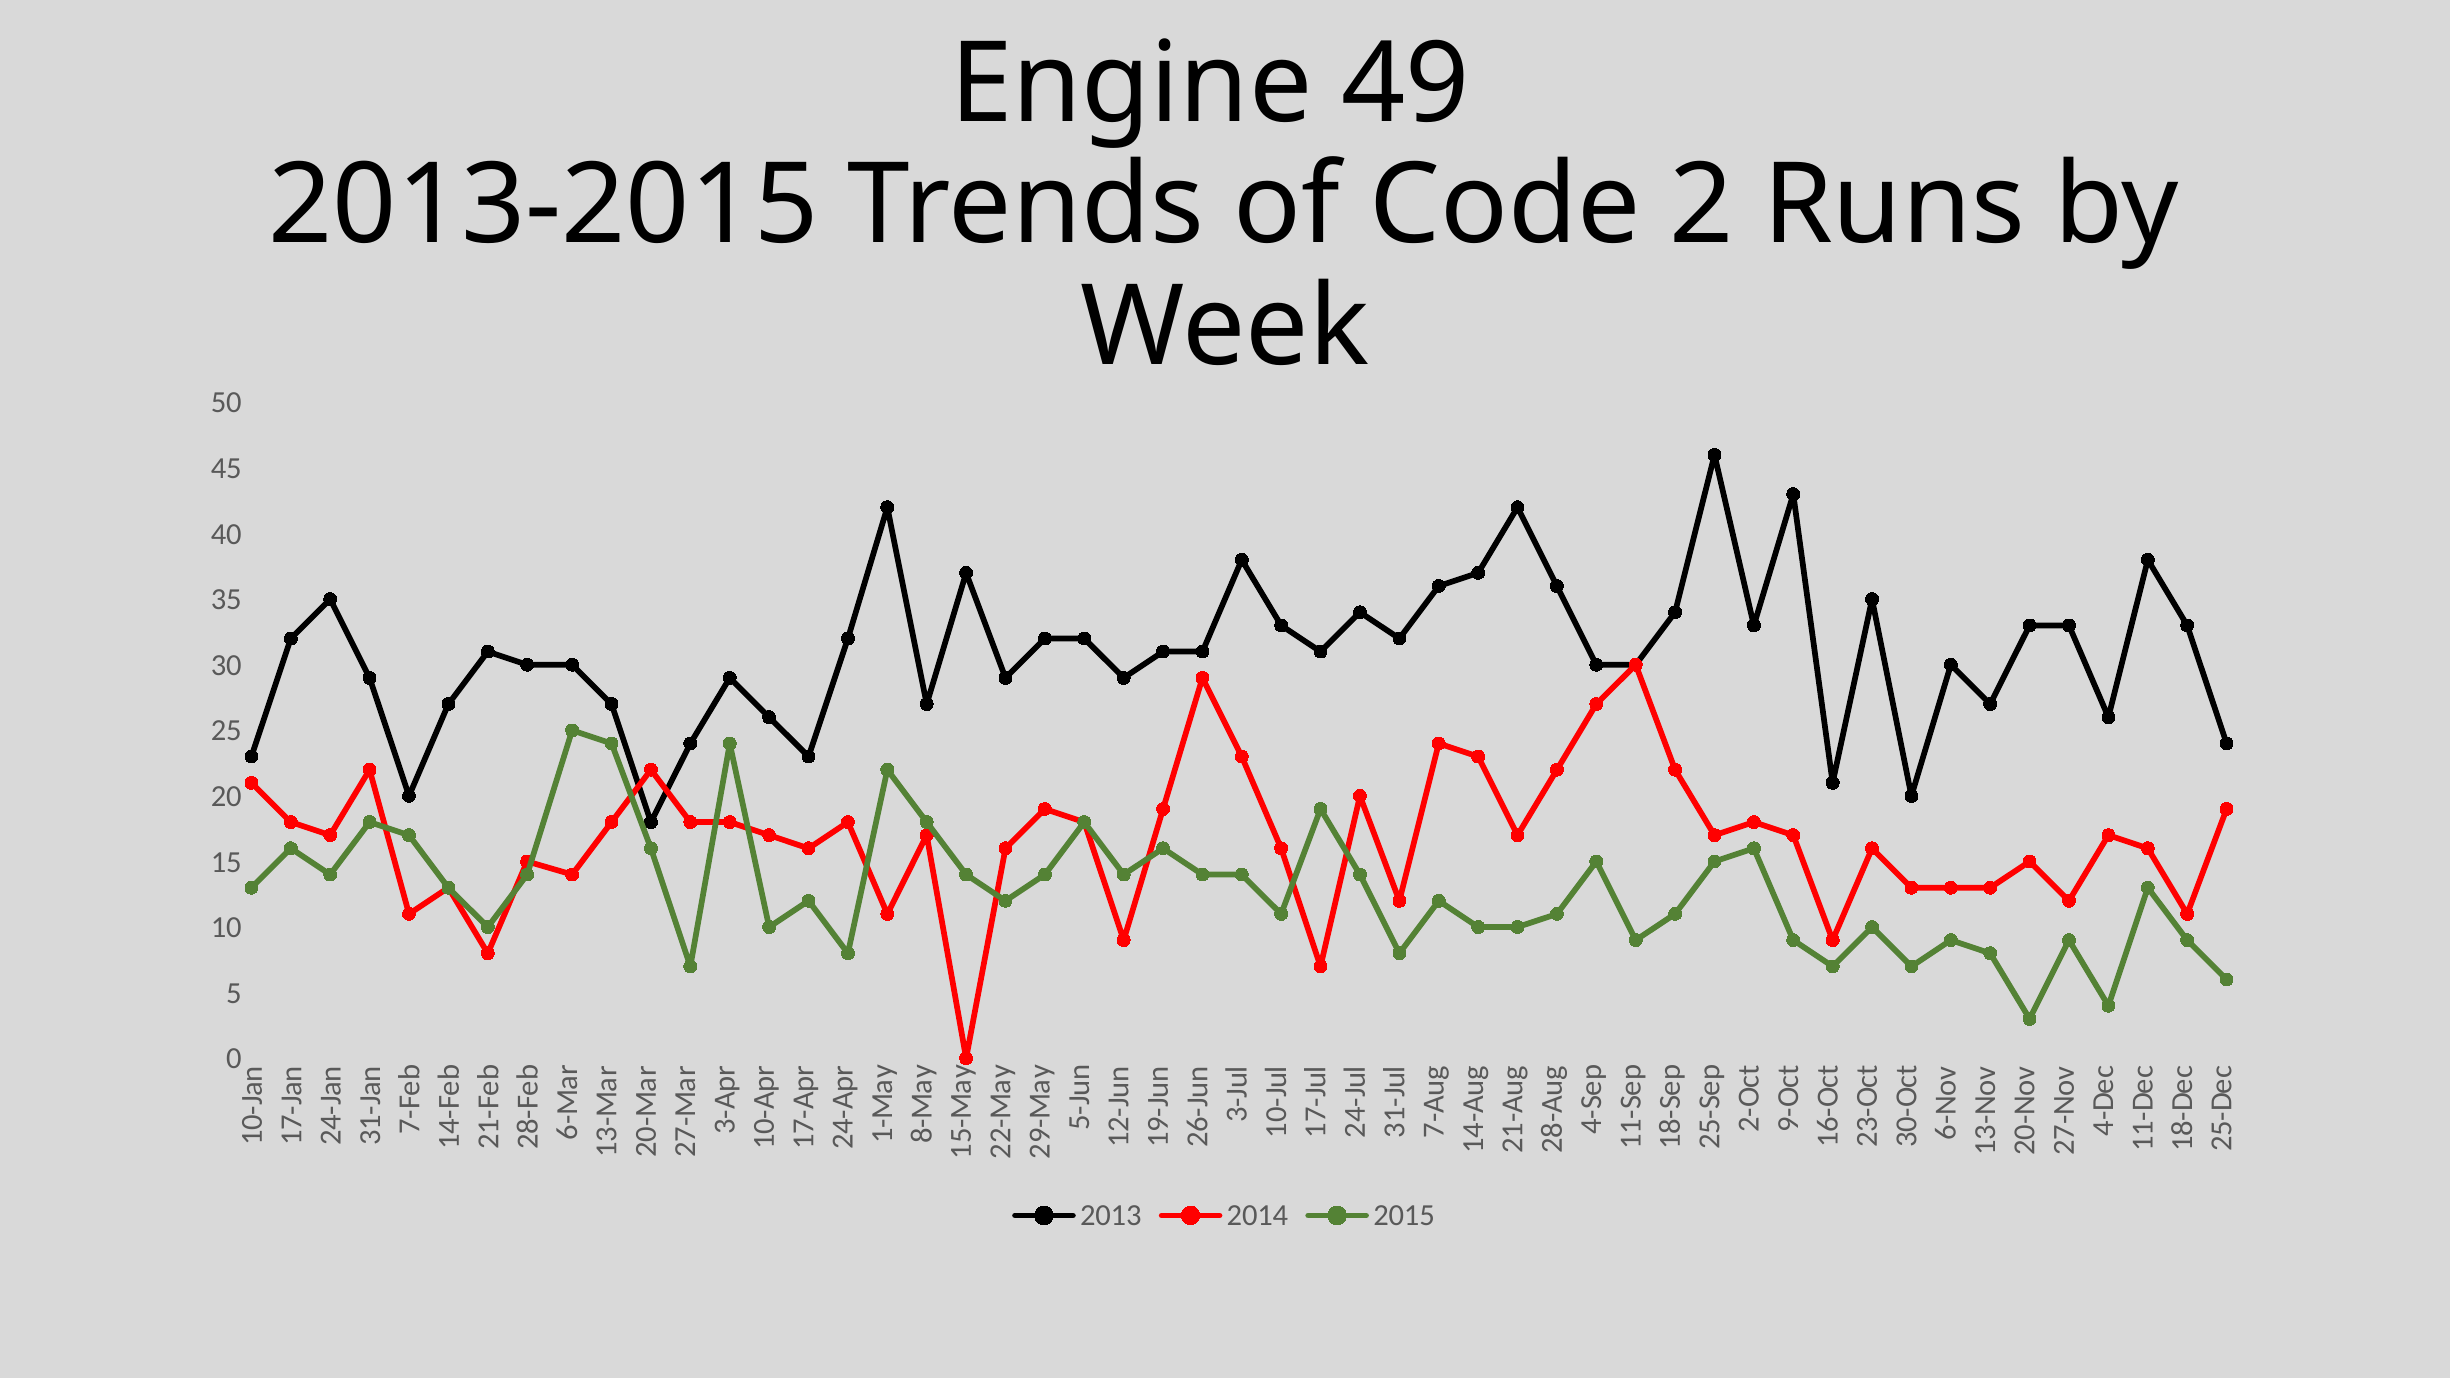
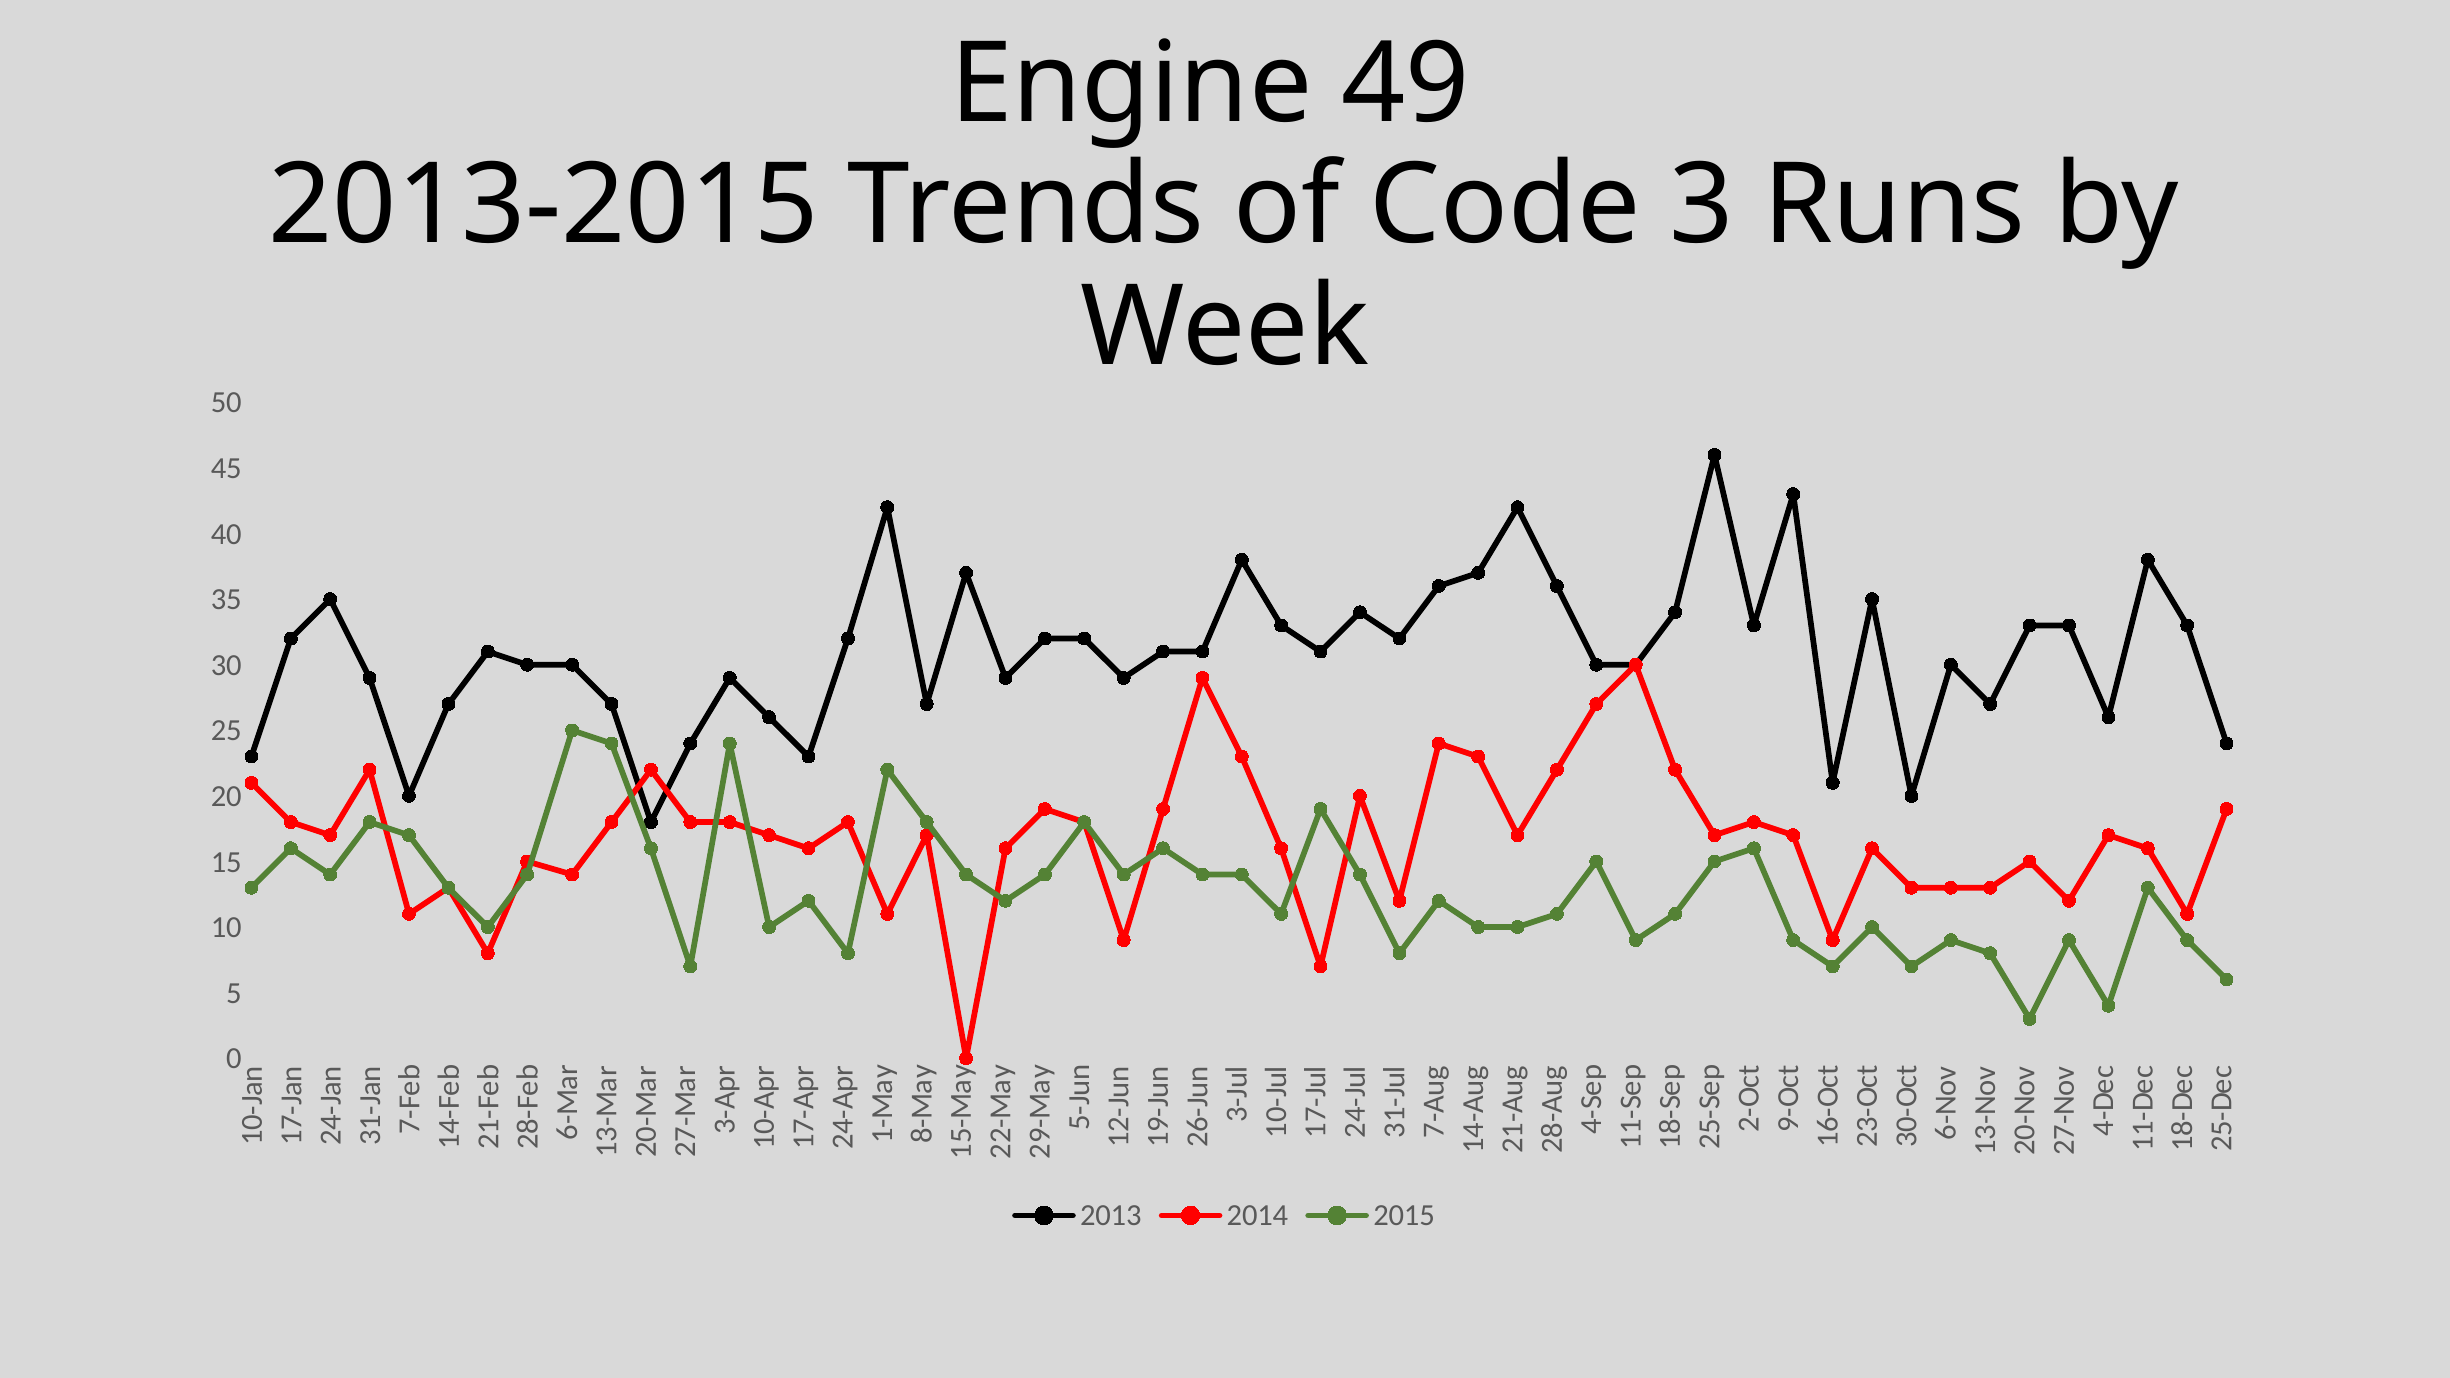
Code 2: 2 -> 3
